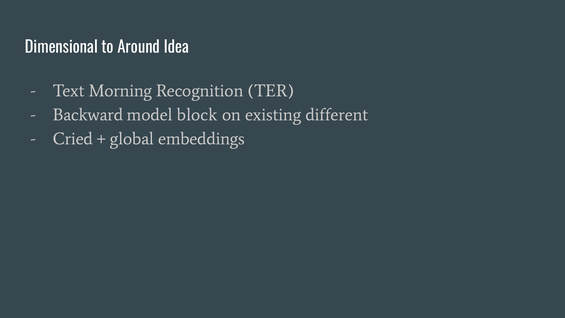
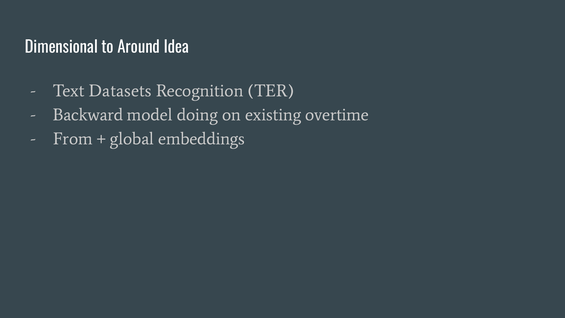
Morning: Morning -> Datasets
block: block -> doing
different: different -> overtime
Cried: Cried -> From
